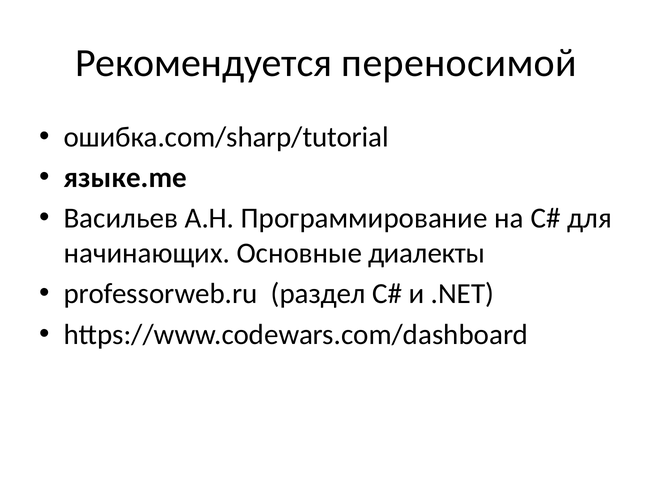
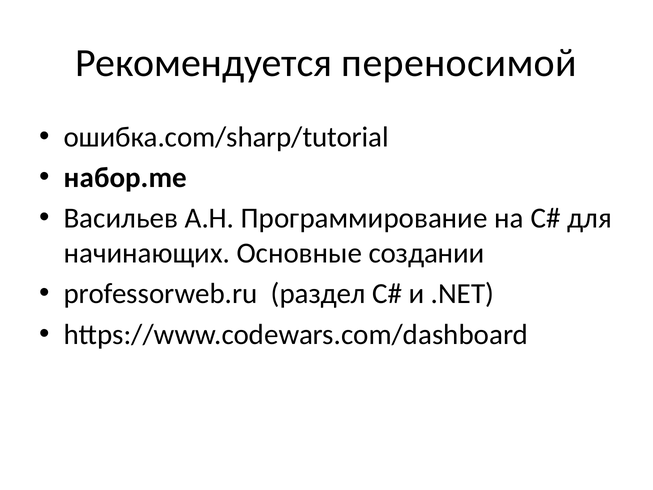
языке.me: языке.me -> набор.me
диалекты: диалекты -> создании
